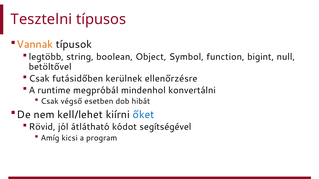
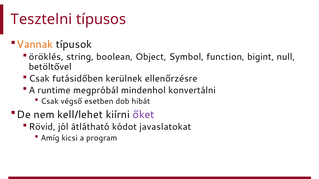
legtöbb: legtöbb -> öröklés
őket colour: blue -> purple
segítségével: segítségével -> javaslatokat
